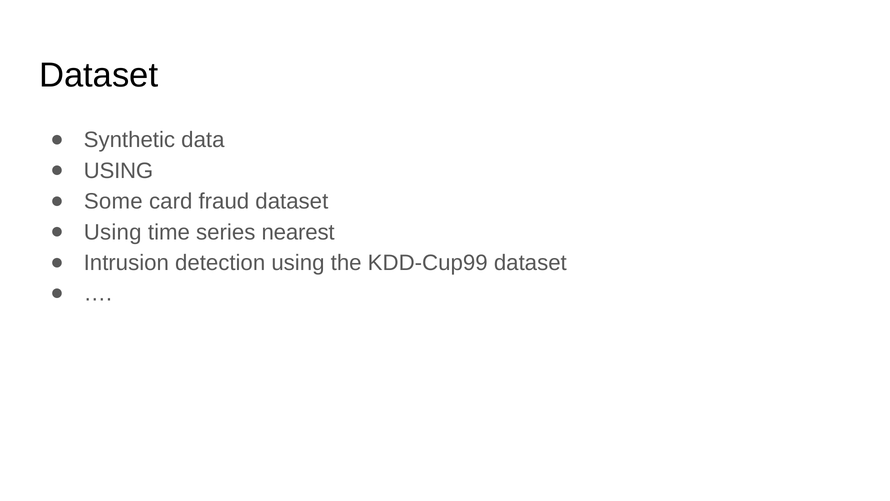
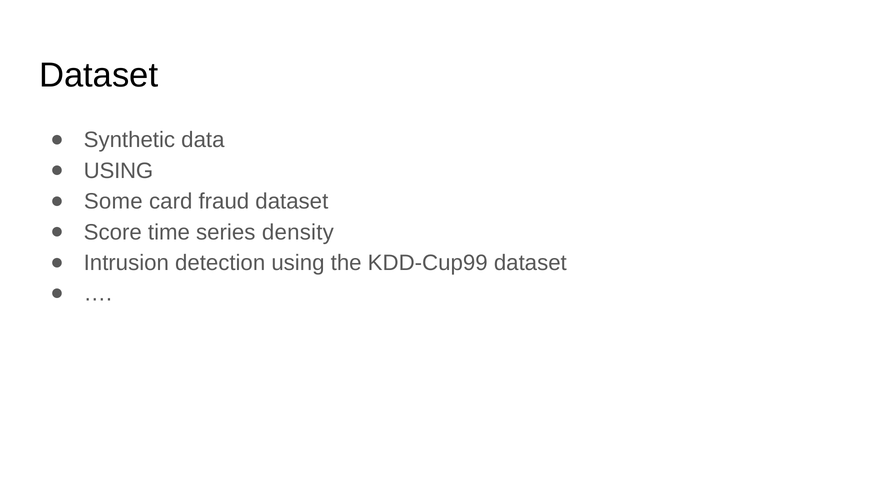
Using at (113, 232): Using -> Score
nearest: nearest -> density
